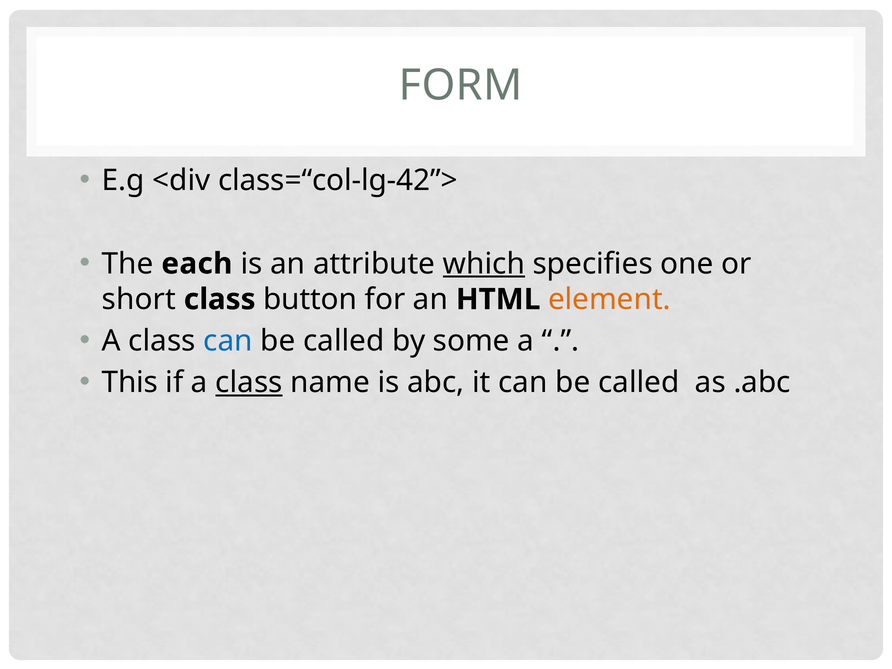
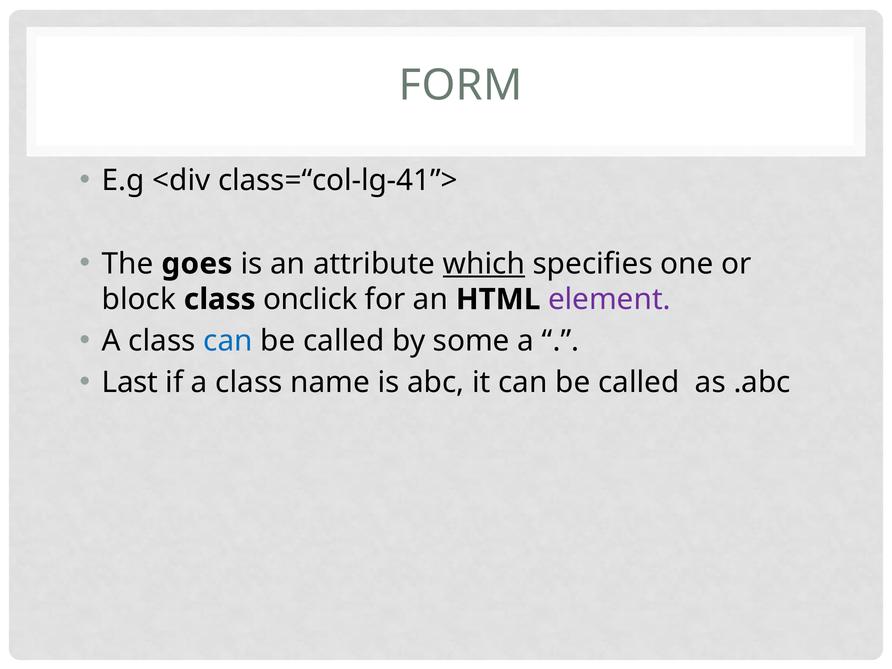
class=“col-lg-42”>: class=“col-lg-42”> -> class=“col-lg-41”>
each: each -> goes
short: short -> block
button: button -> onclick
element colour: orange -> purple
This: This -> Last
class at (249, 383) underline: present -> none
